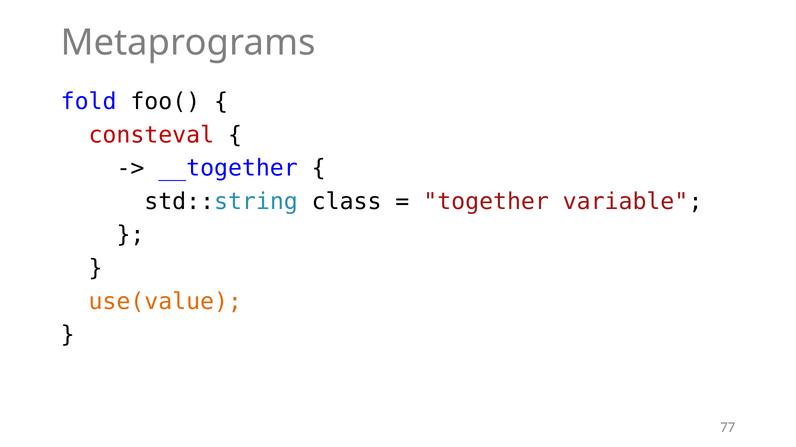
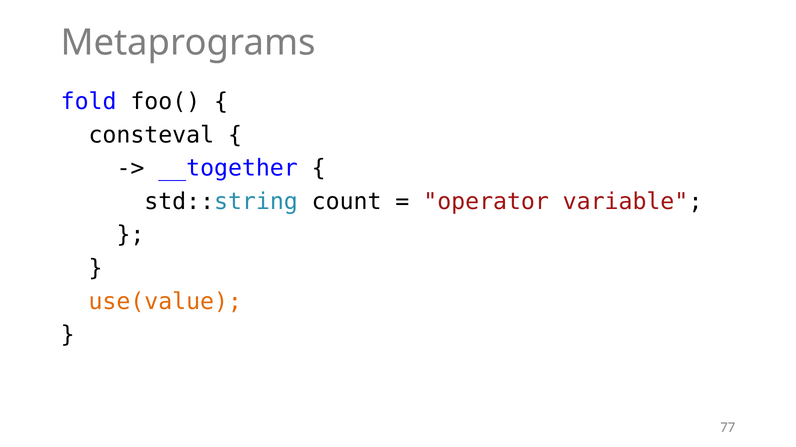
consteval colour: red -> black
class: class -> count
together: together -> operator
